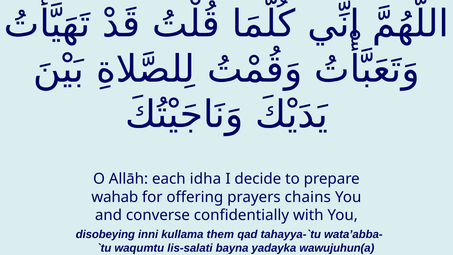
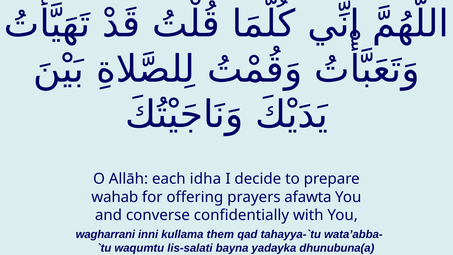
chains: chains -> afawta
disobeying: disobeying -> wagharrani
wawujuhun(a: wawujuhun(a -> dhunubuna(a
